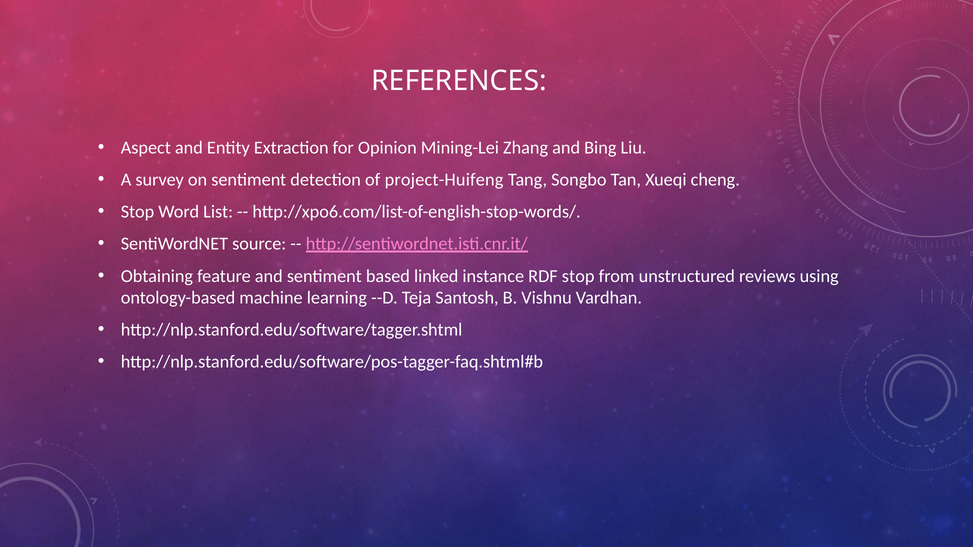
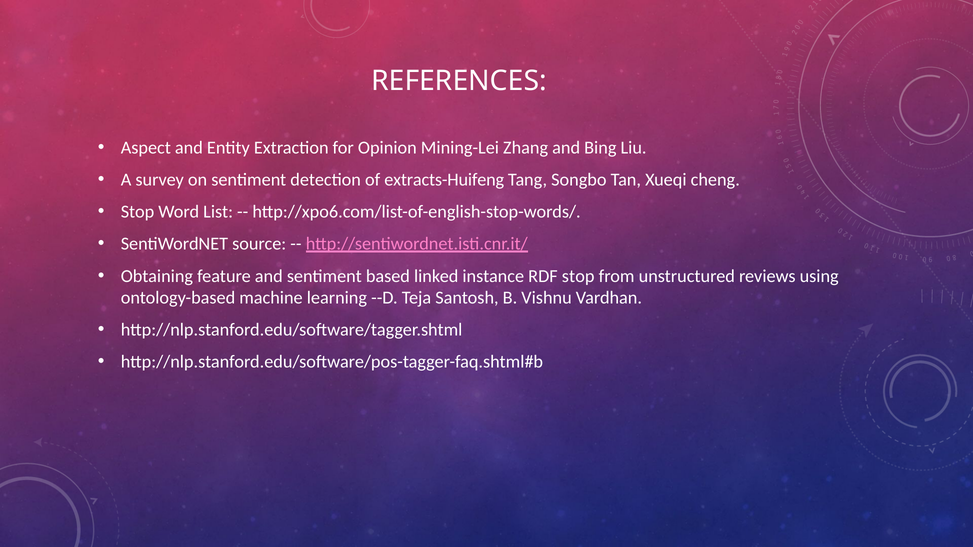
project-Huifeng: project-Huifeng -> extracts-Huifeng
